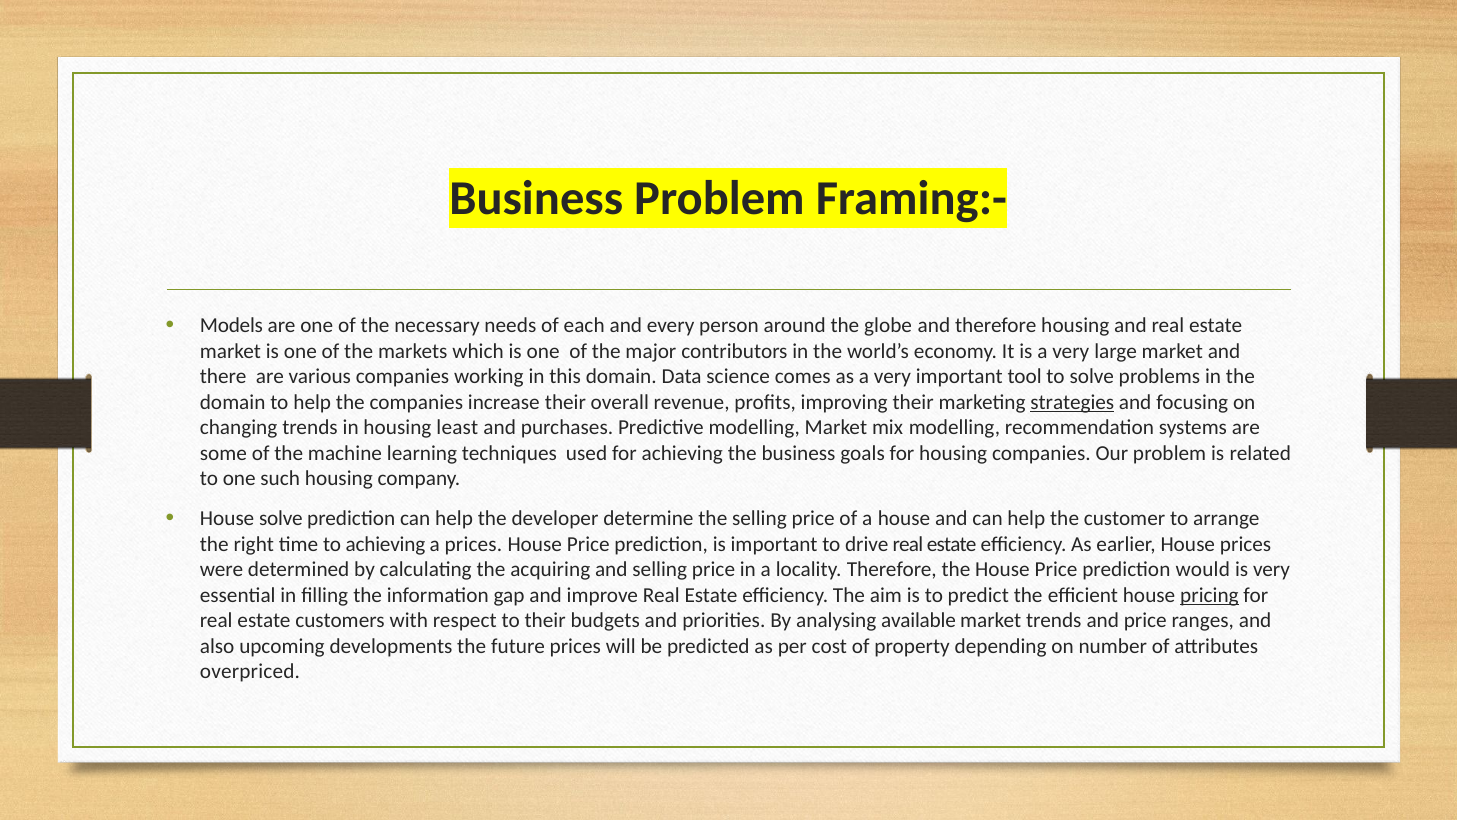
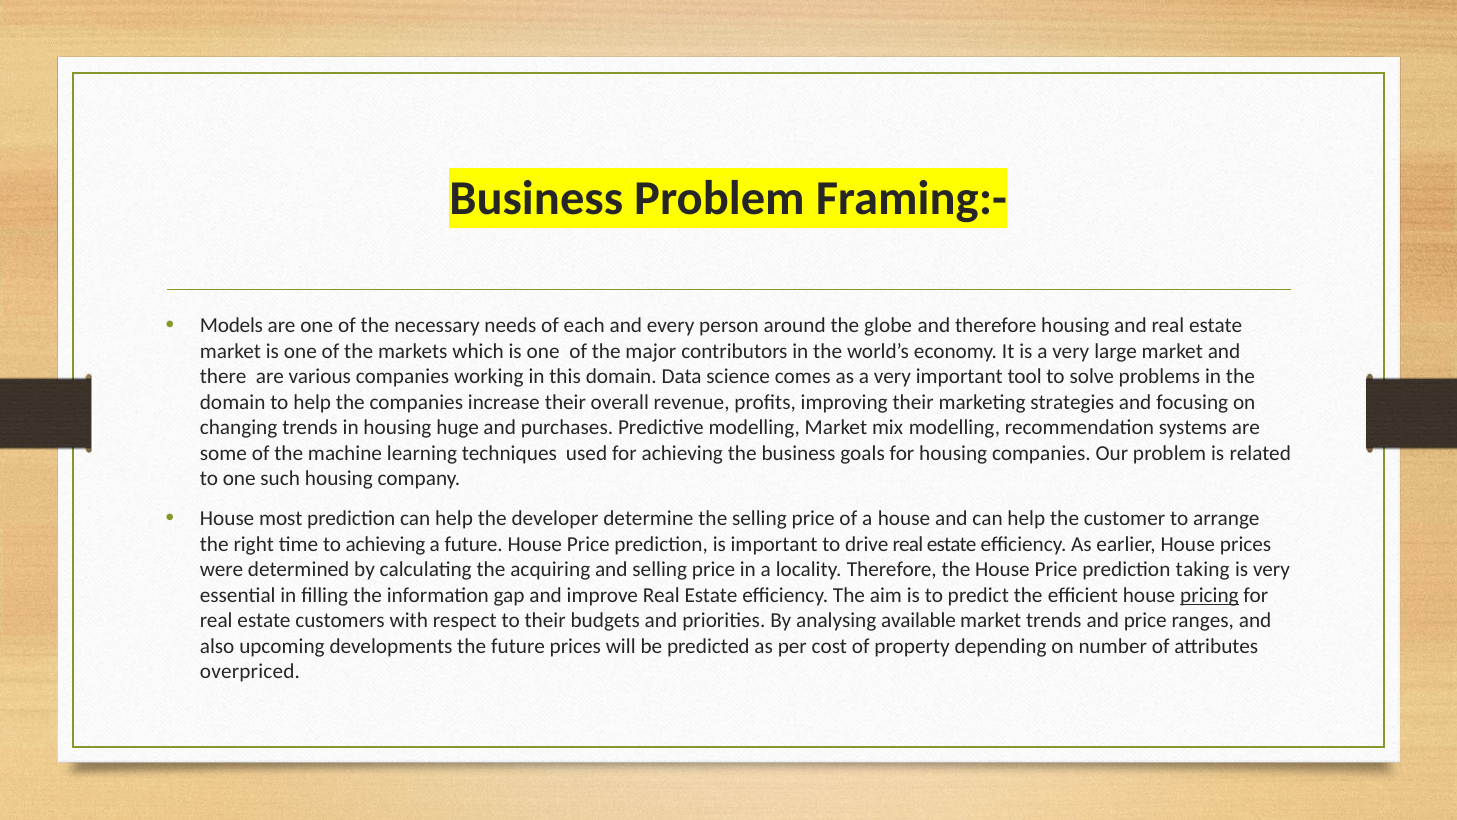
strategies underline: present -> none
least: least -> huge
House solve: solve -> most
a prices: prices -> future
would: would -> taking
